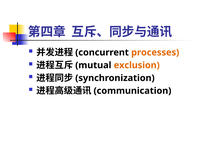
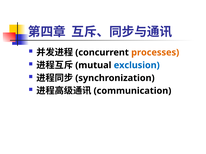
exclusion colour: orange -> blue
